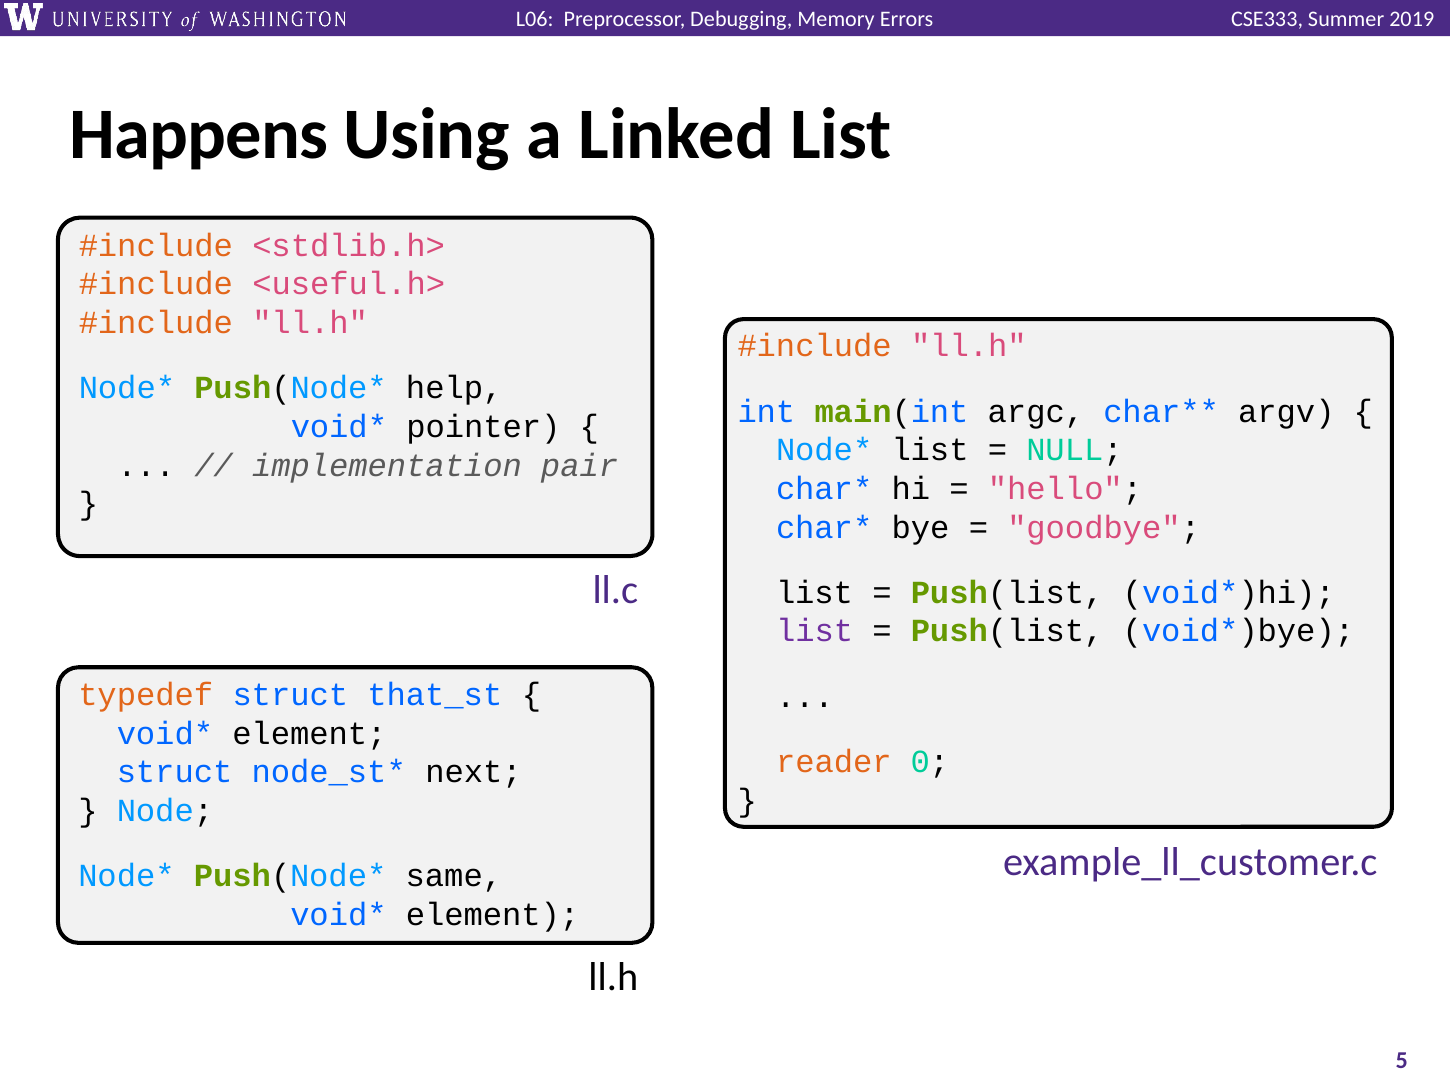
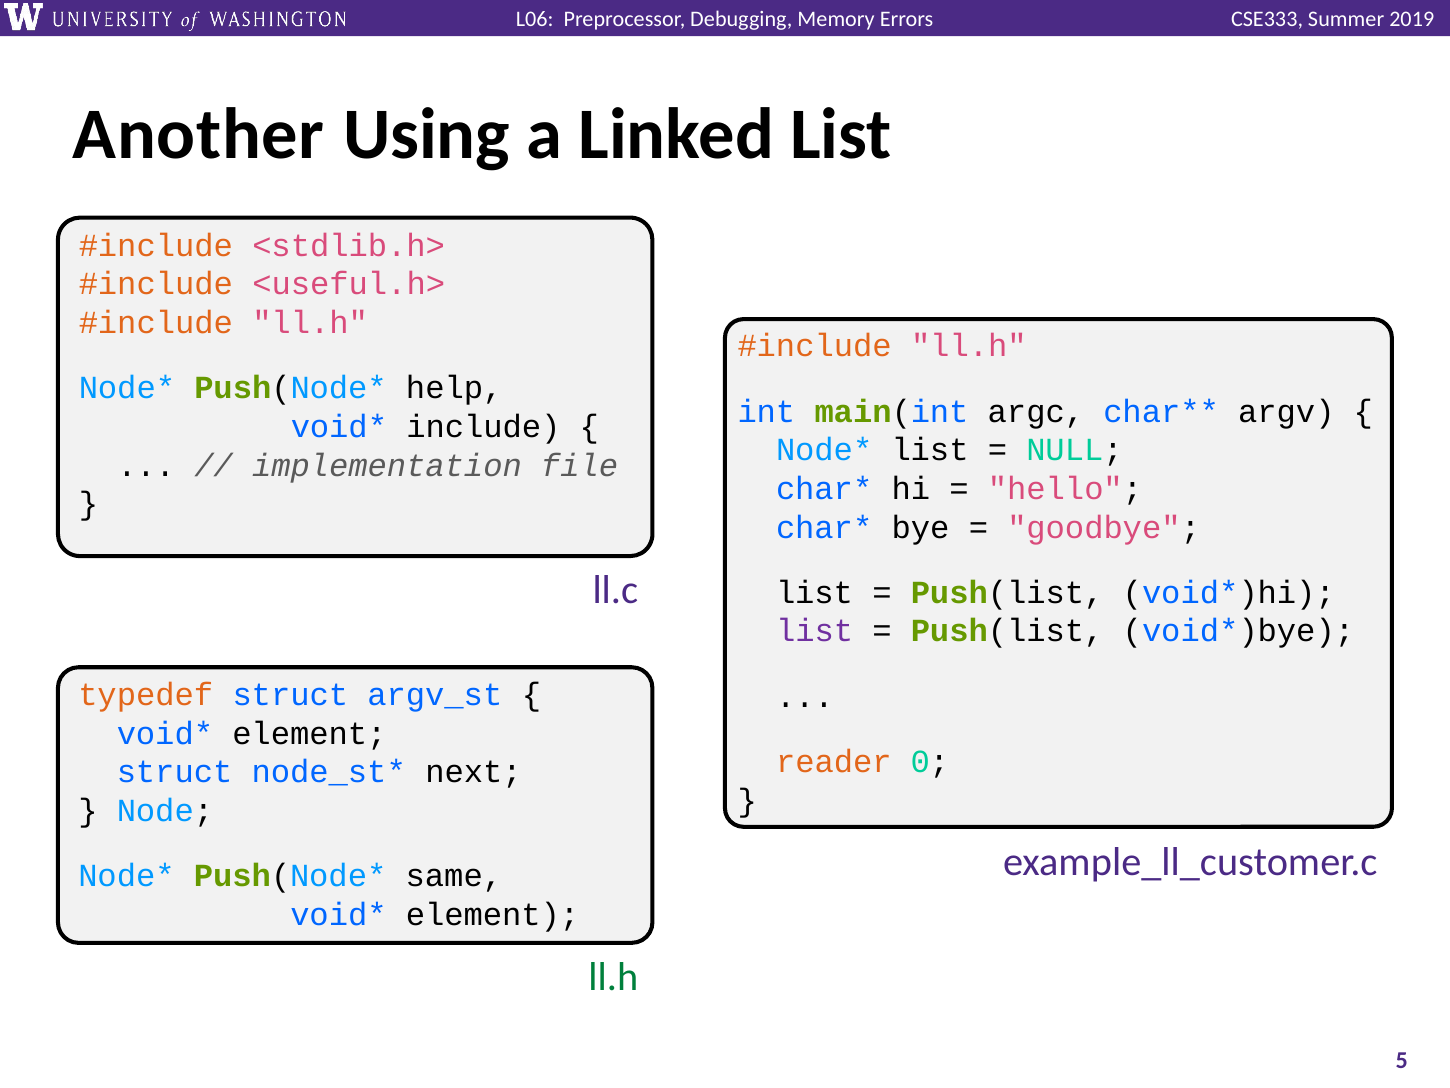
Happens: Happens -> Another
pointer: pointer -> include
pair: pair -> file
that_st: that_st -> argv_st
ll.h at (613, 977) colour: black -> green
